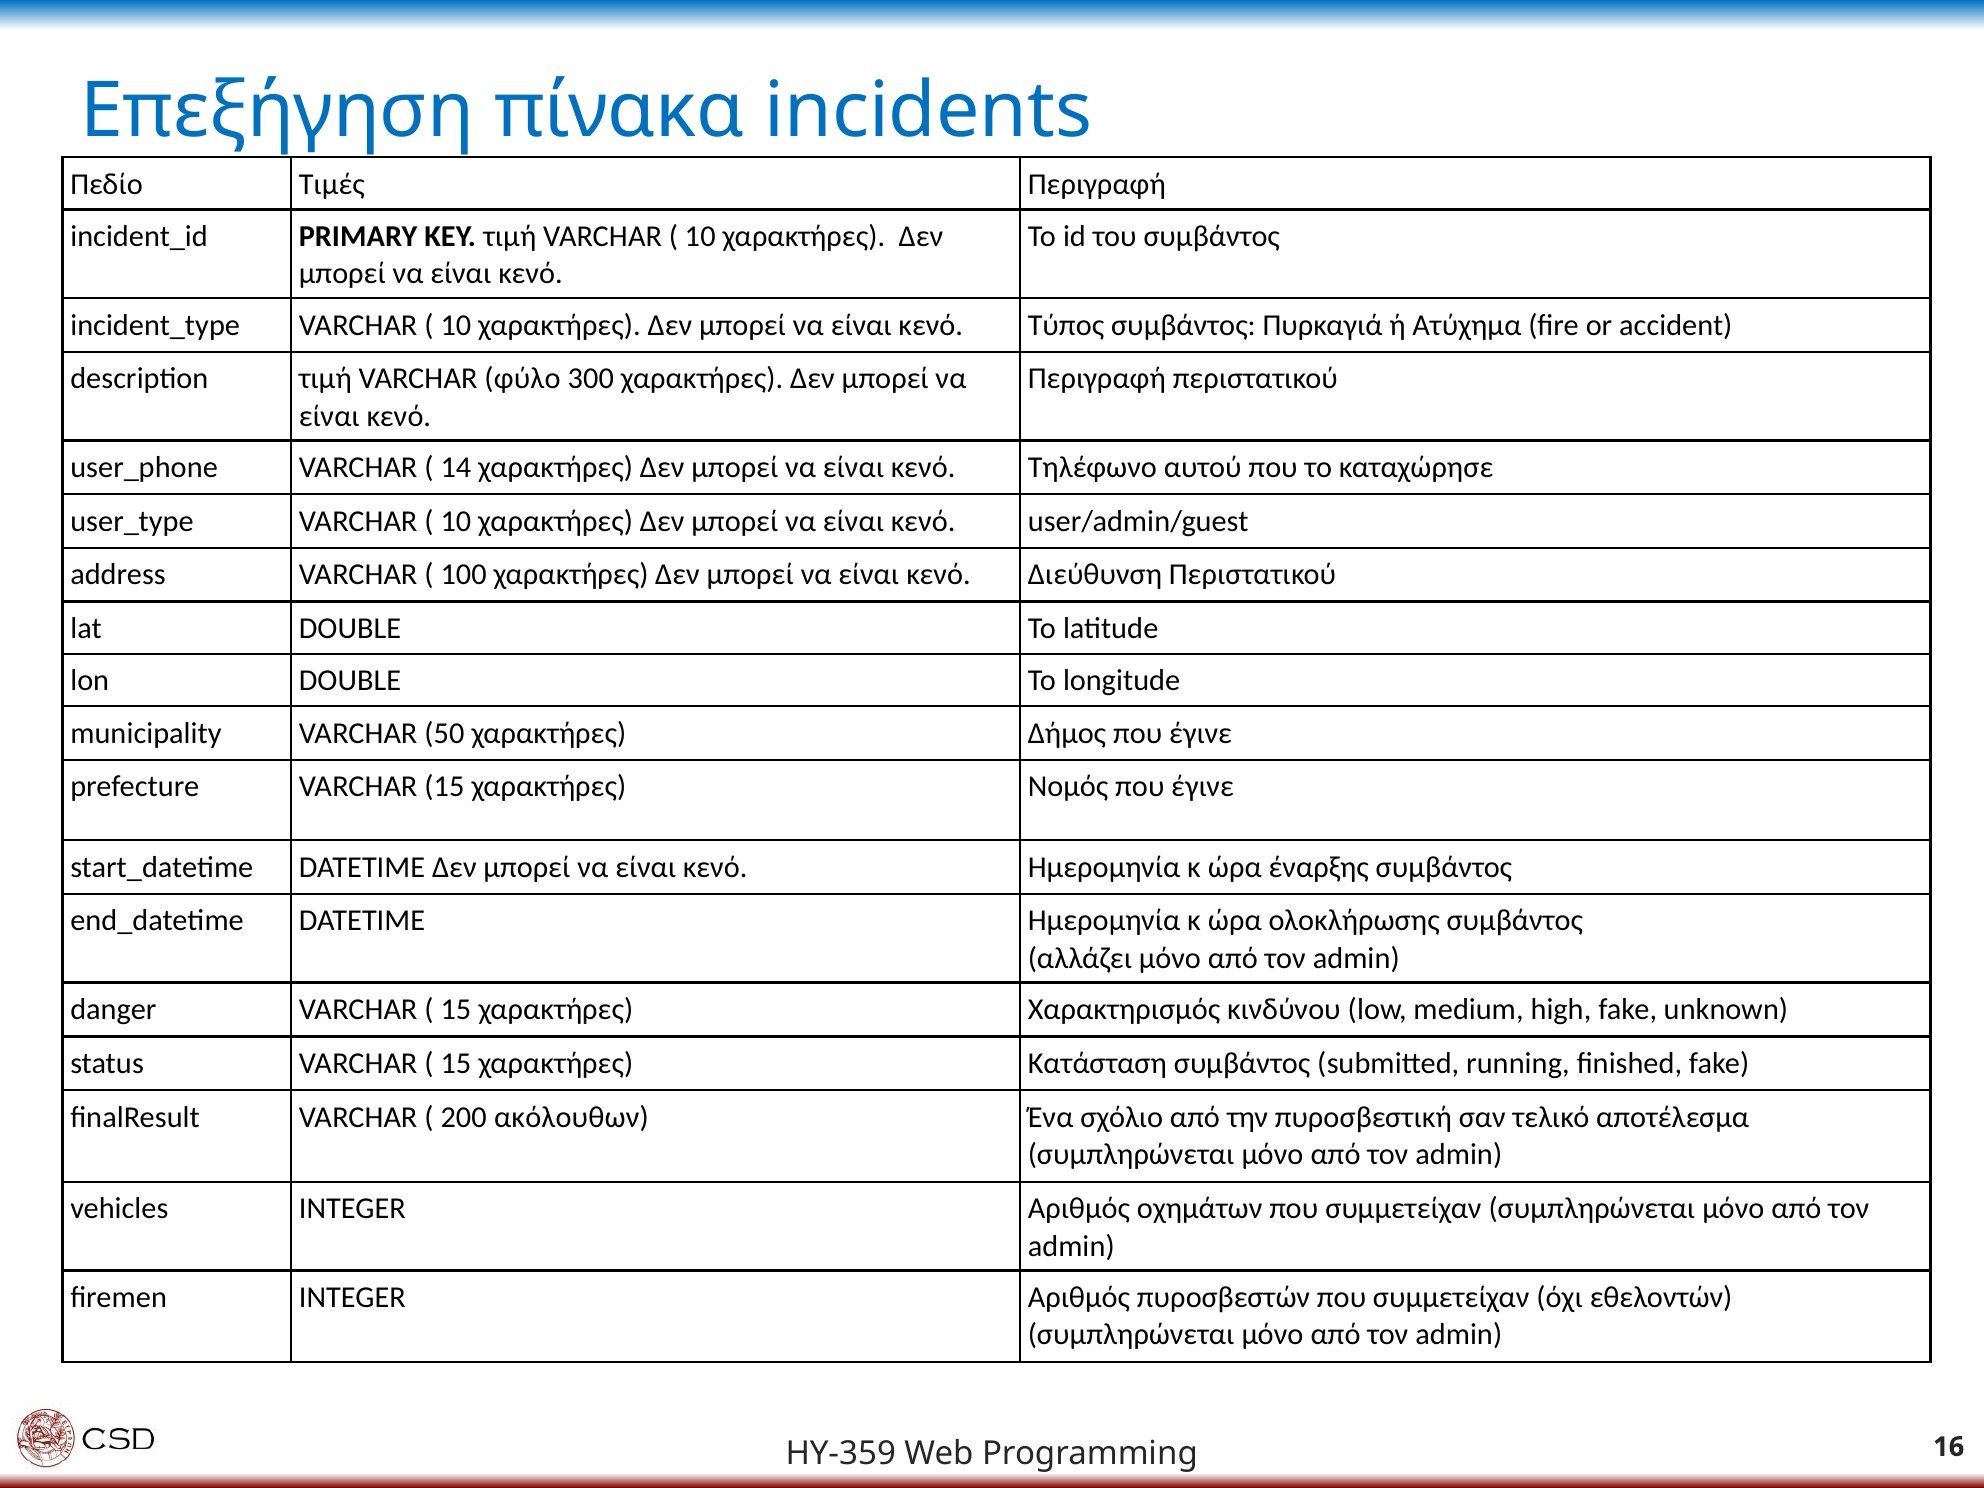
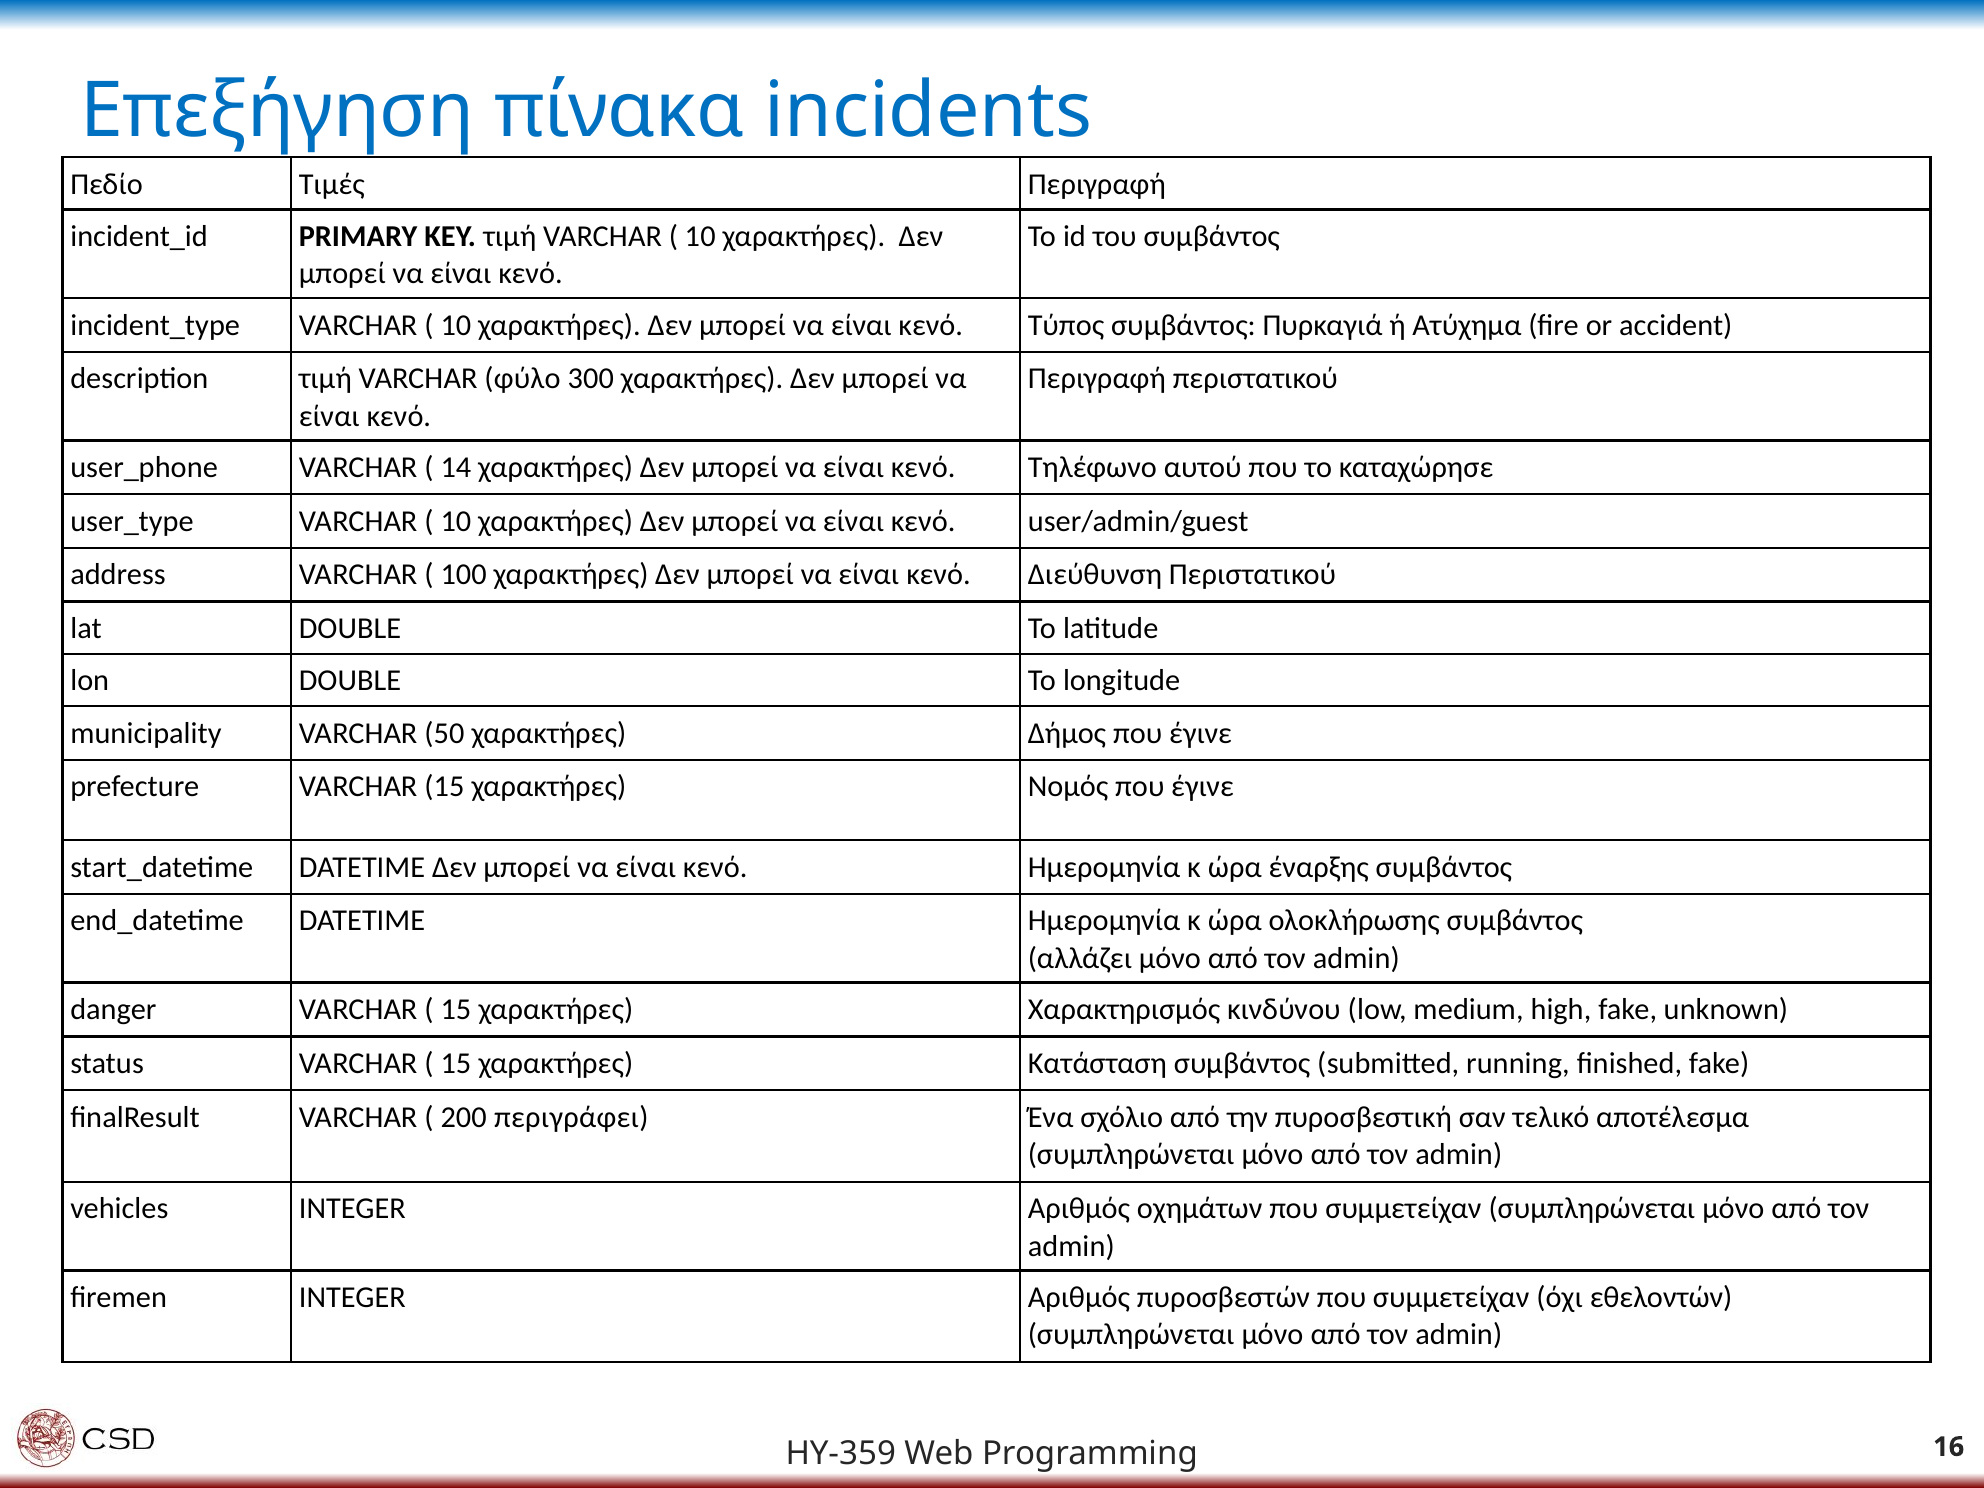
ακόλουθων: ακόλουθων -> περιγράφει
